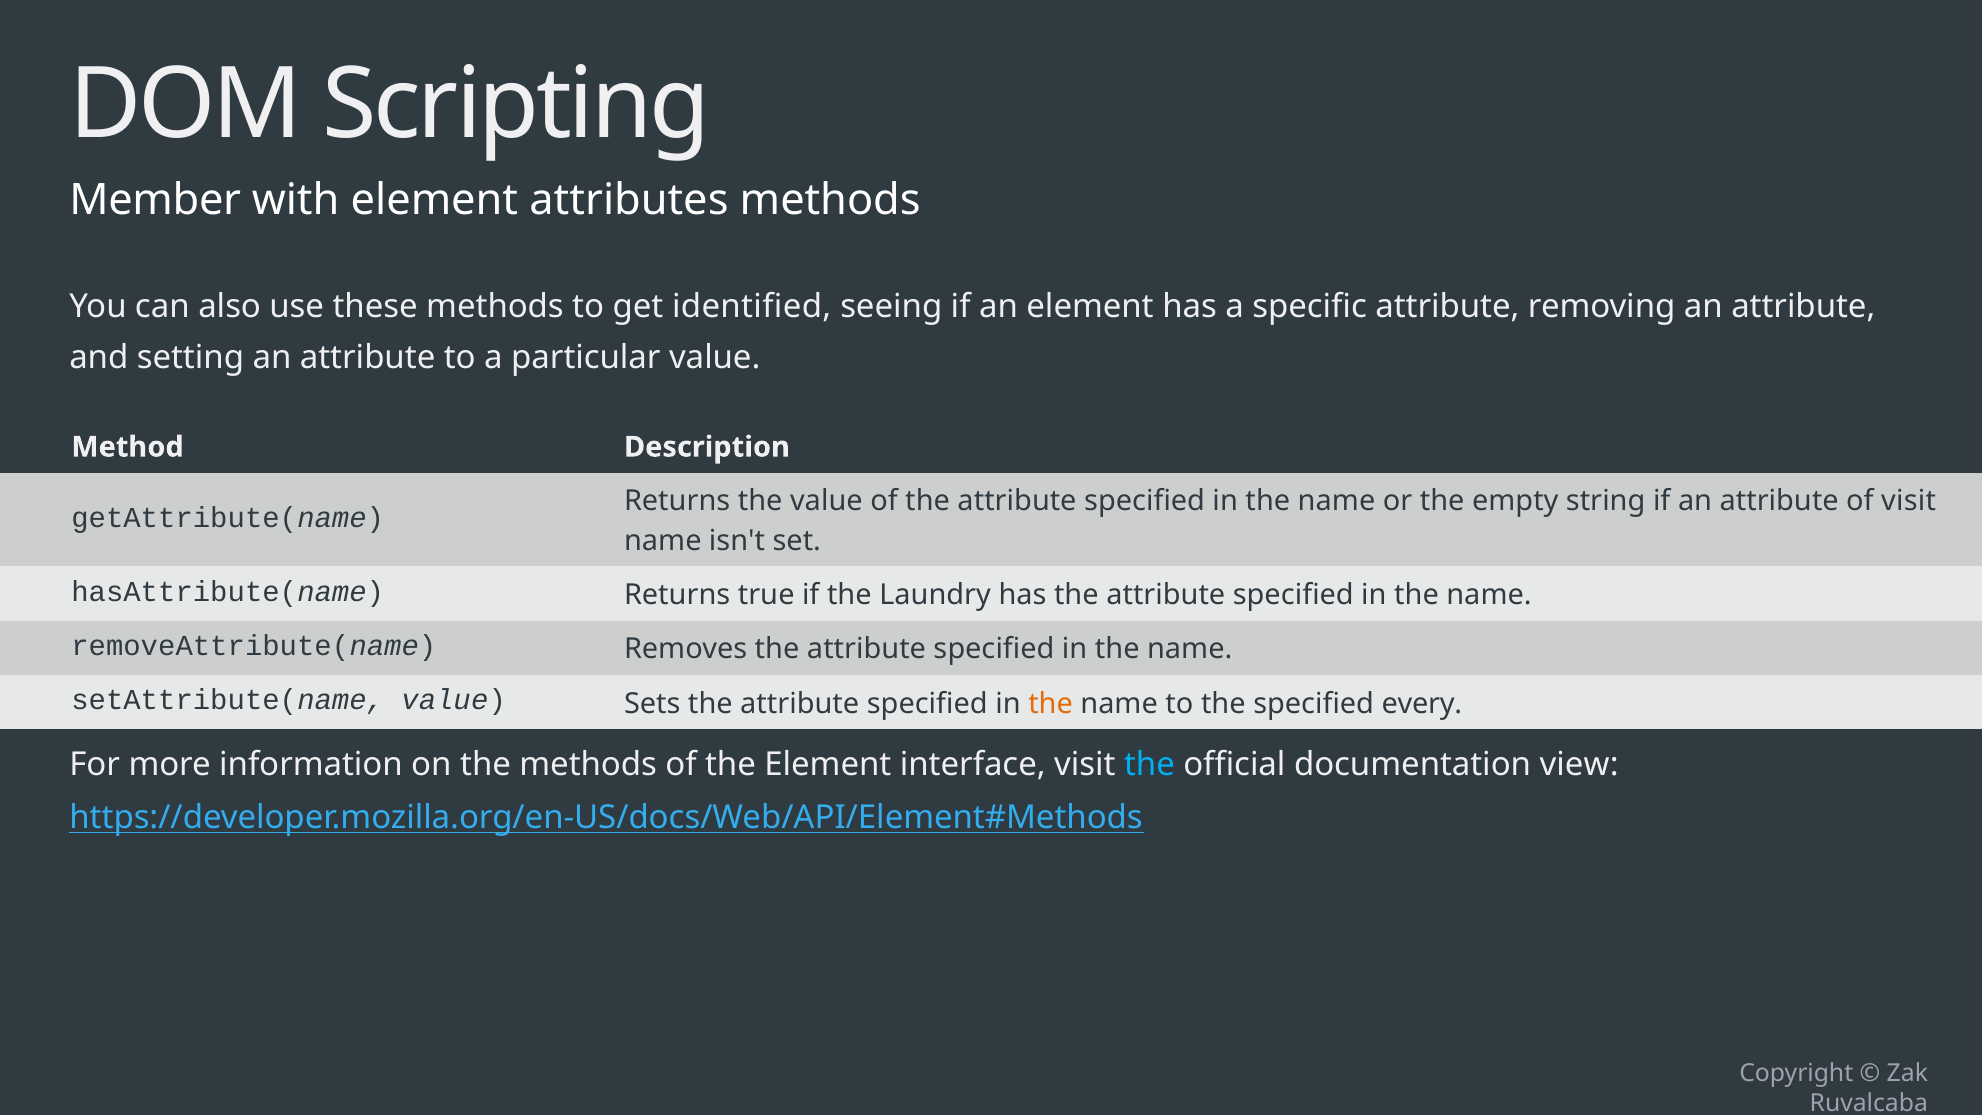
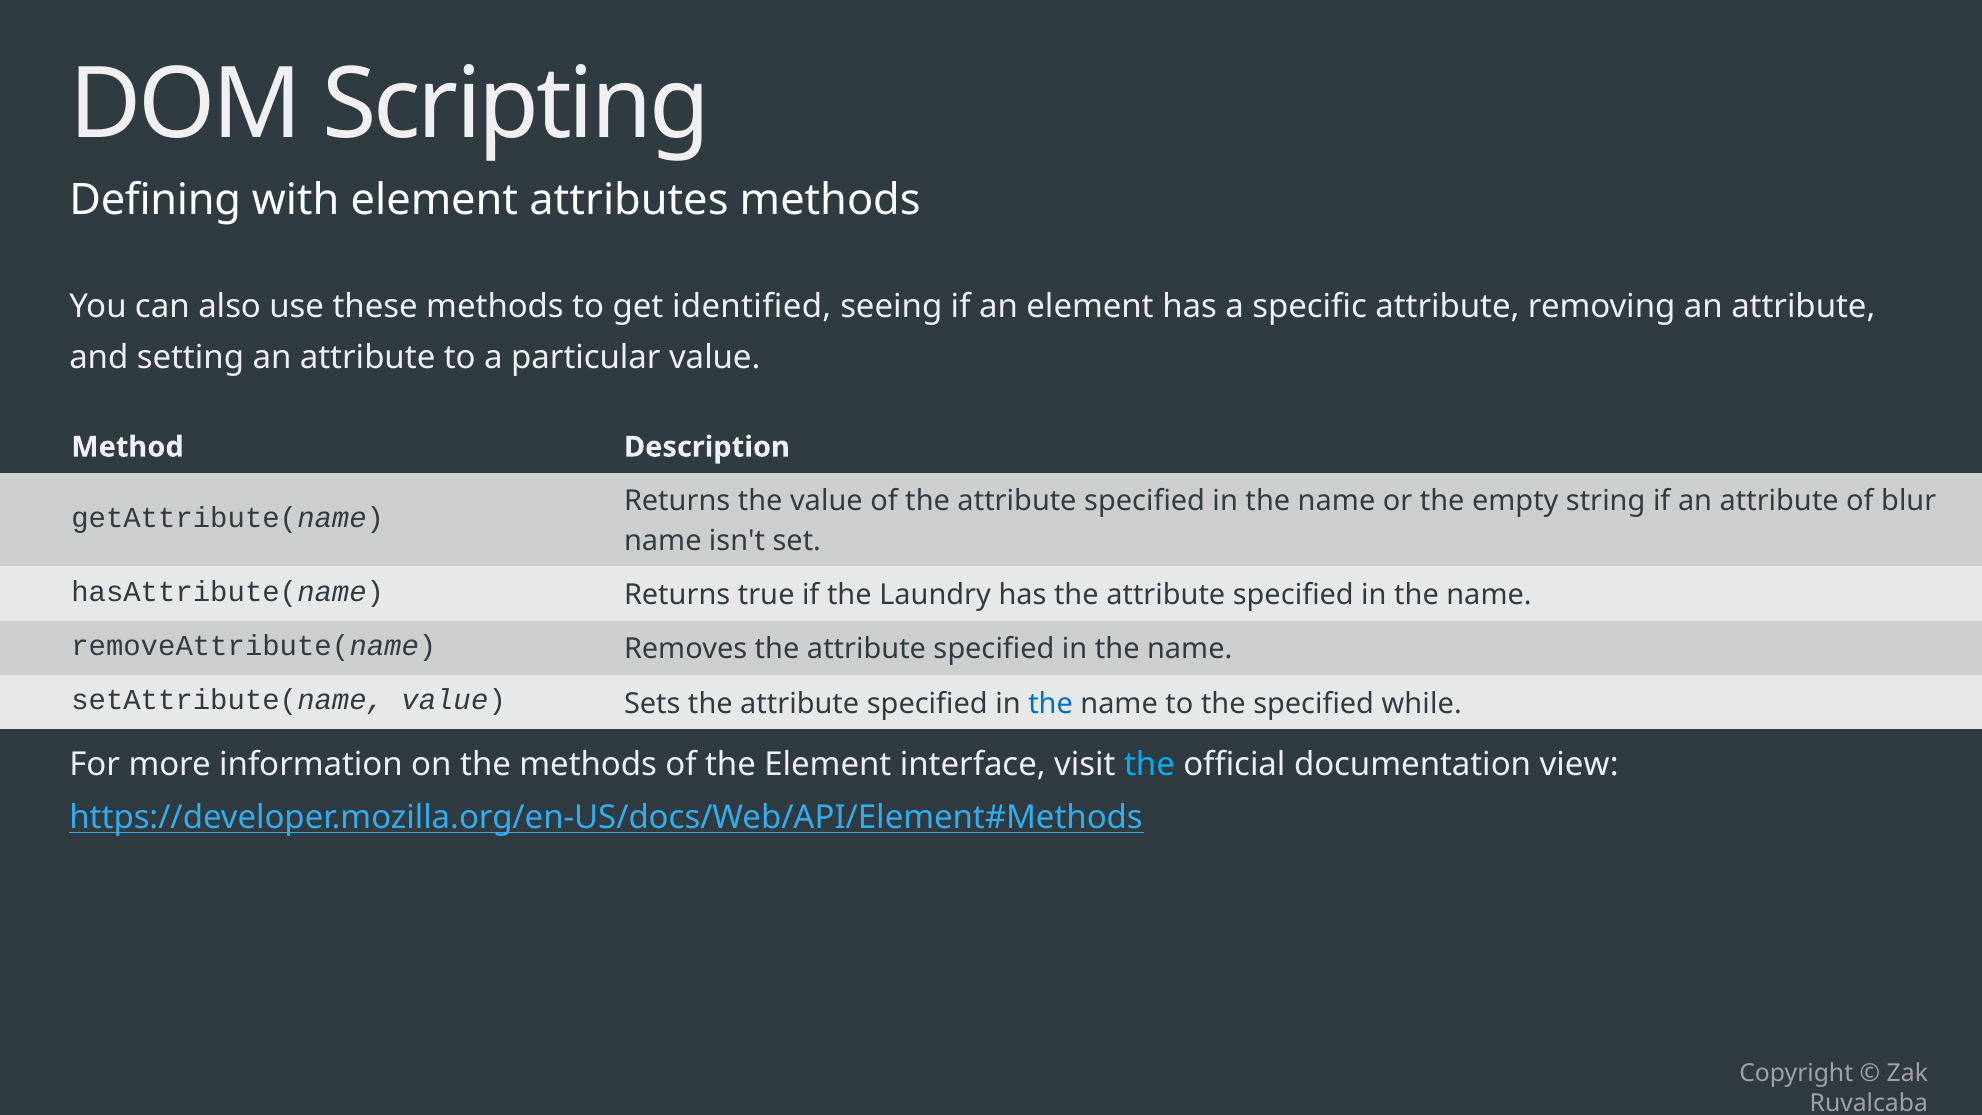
Member: Member -> Defining
of visit: visit -> blur
the at (1051, 704) colour: orange -> blue
every: every -> while
